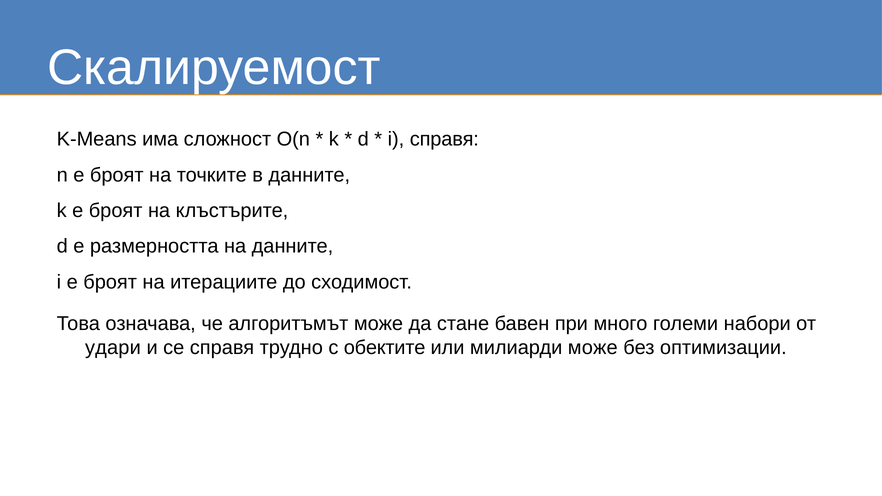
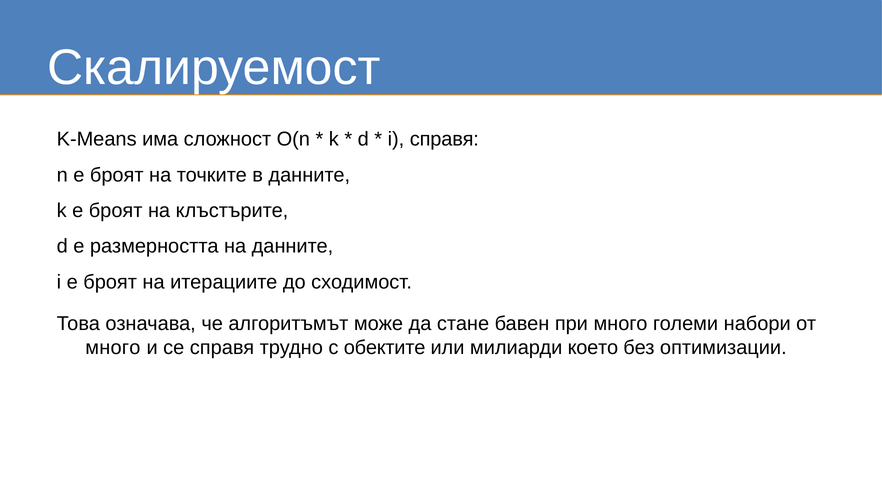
удари at (113, 348): удари -> много
милиарди може: може -> което
